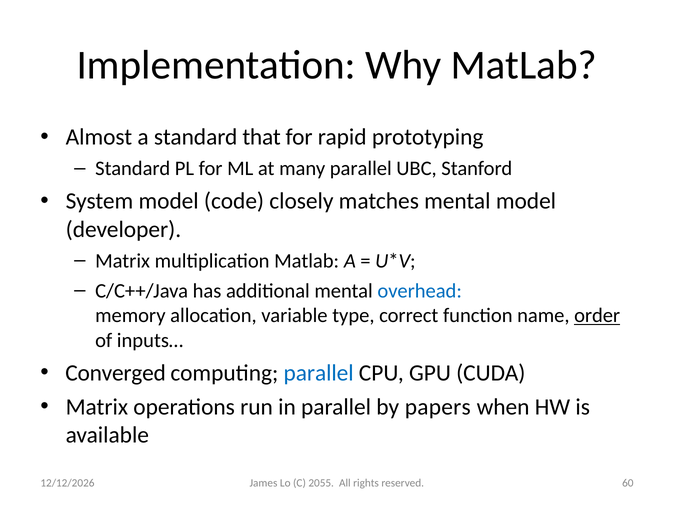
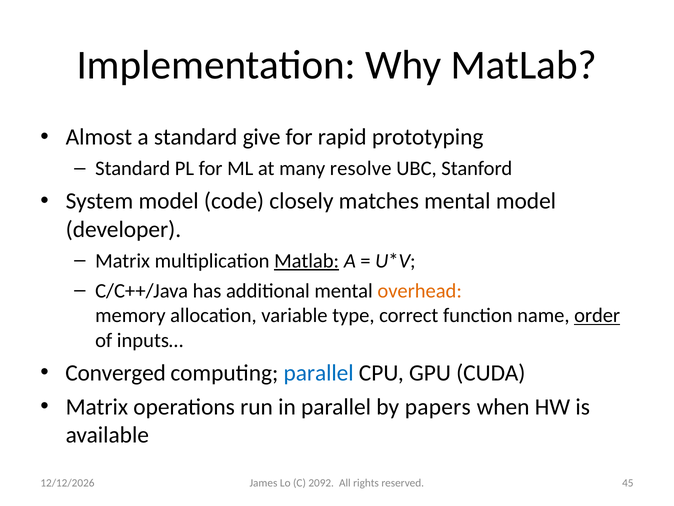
that: that -> give
many parallel: parallel -> resolve
Matlab at (307, 261) underline: none -> present
overhead colour: blue -> orange
2055: 2055 -> 2092
60: 60 -> 45
